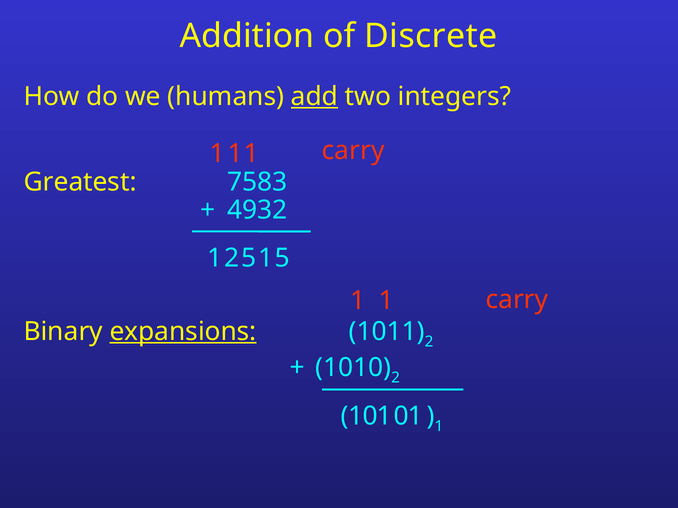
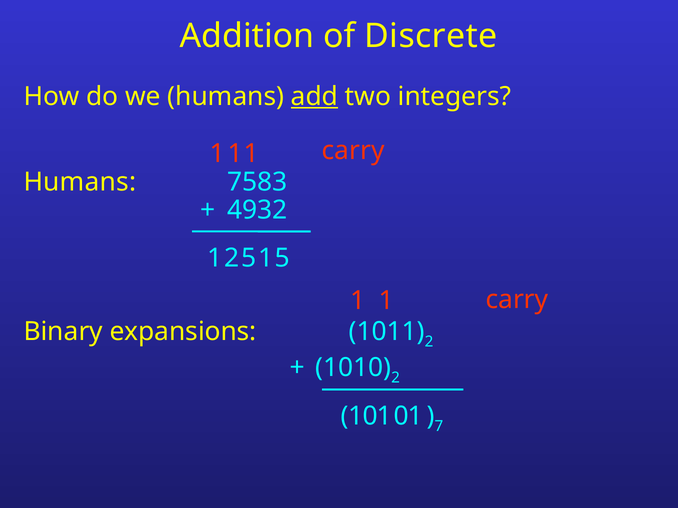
Greatest at (80, 182): Greatest -> Humans
expansions underline: present -> none
1 at (439, 427): 1 -> 7
